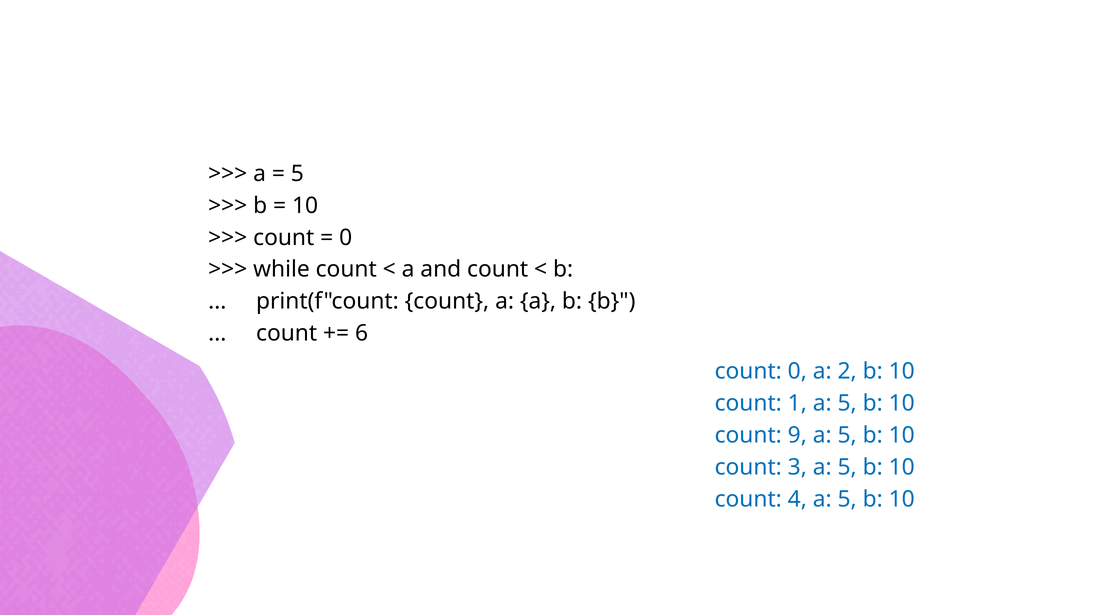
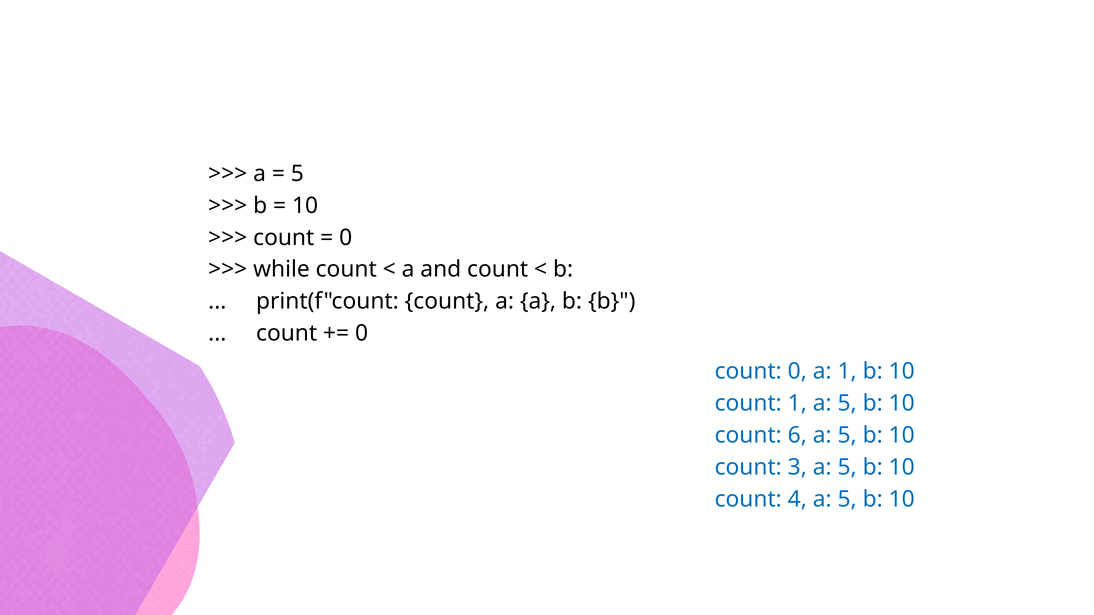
6 at (362, 333): 6 -> 0
a 2: 2 -> 1
9: 9 -> 6
